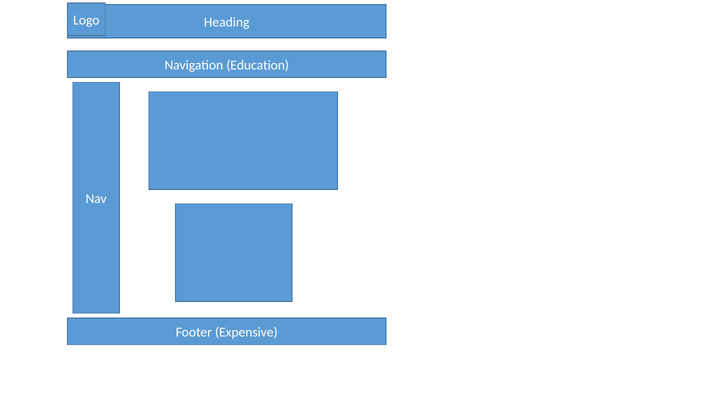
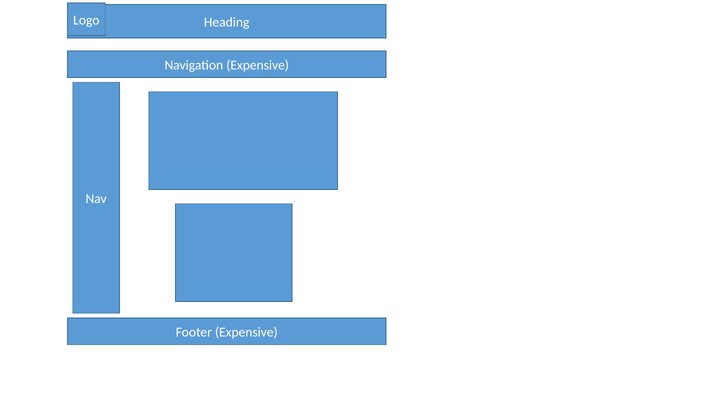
Navigation Education: Education -> Expensive
